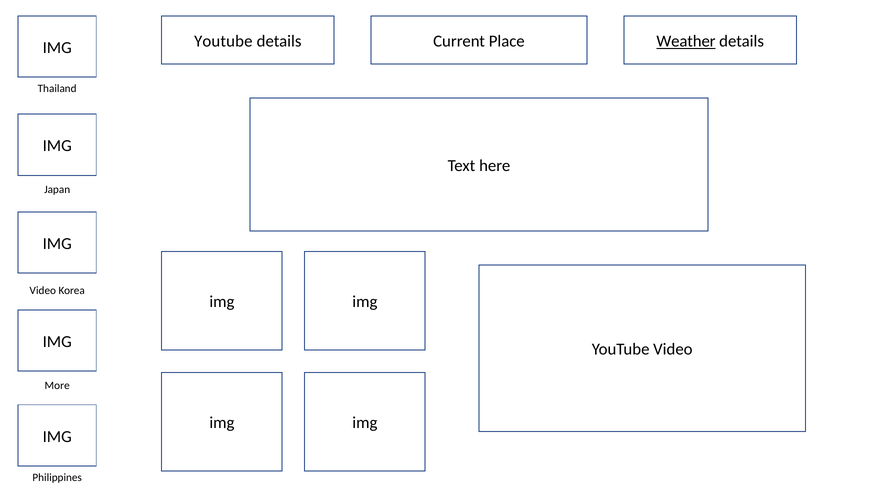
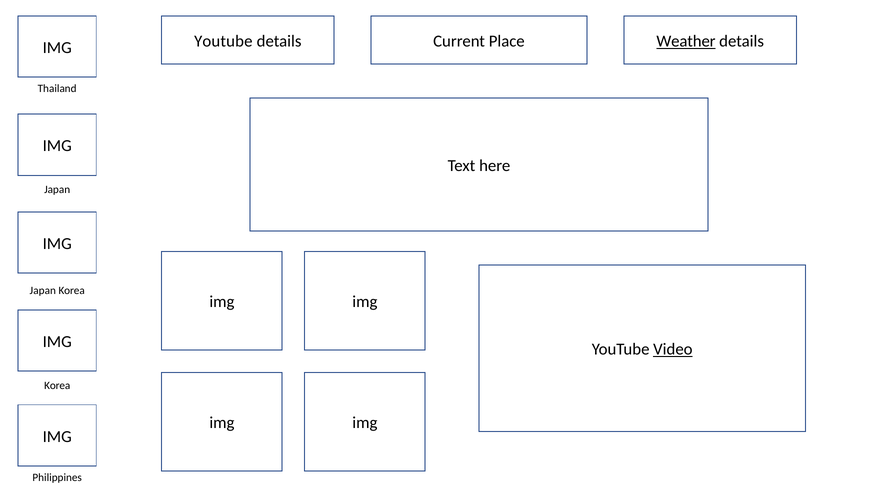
Video at (43, 291): Video -> Japan
Video at (673, 350) underline: none -> present
More at (57, 386): More -> Korea
